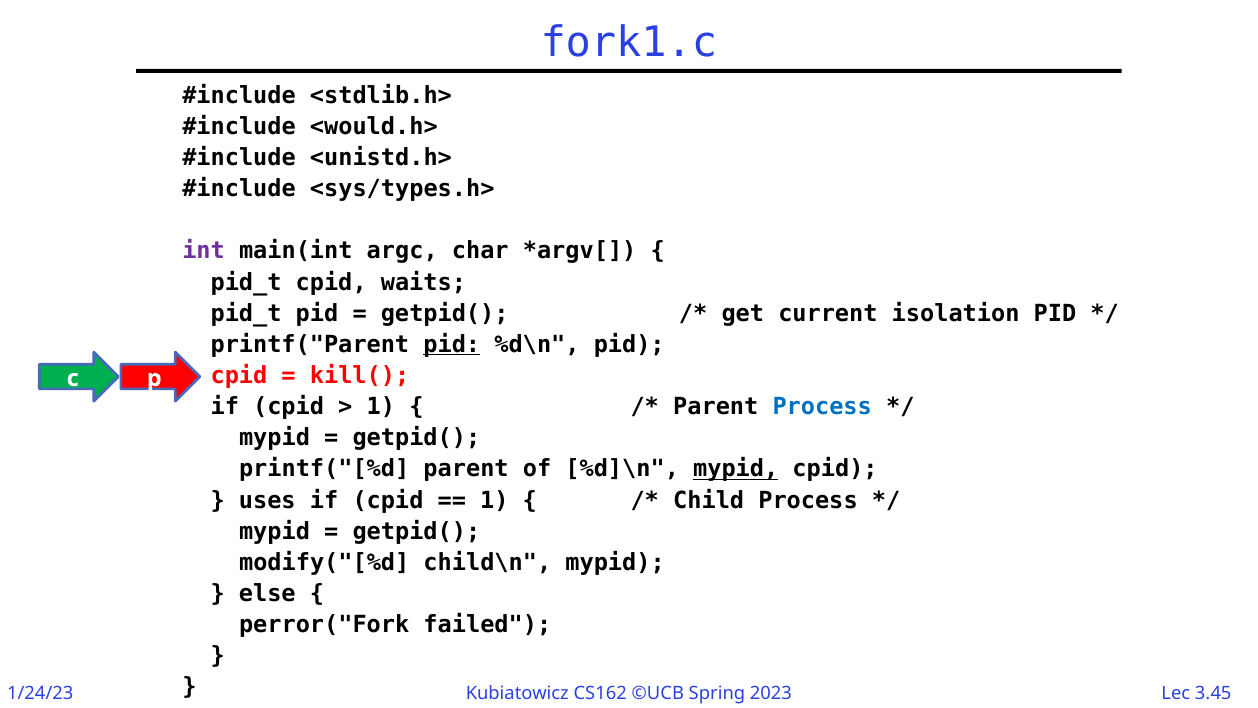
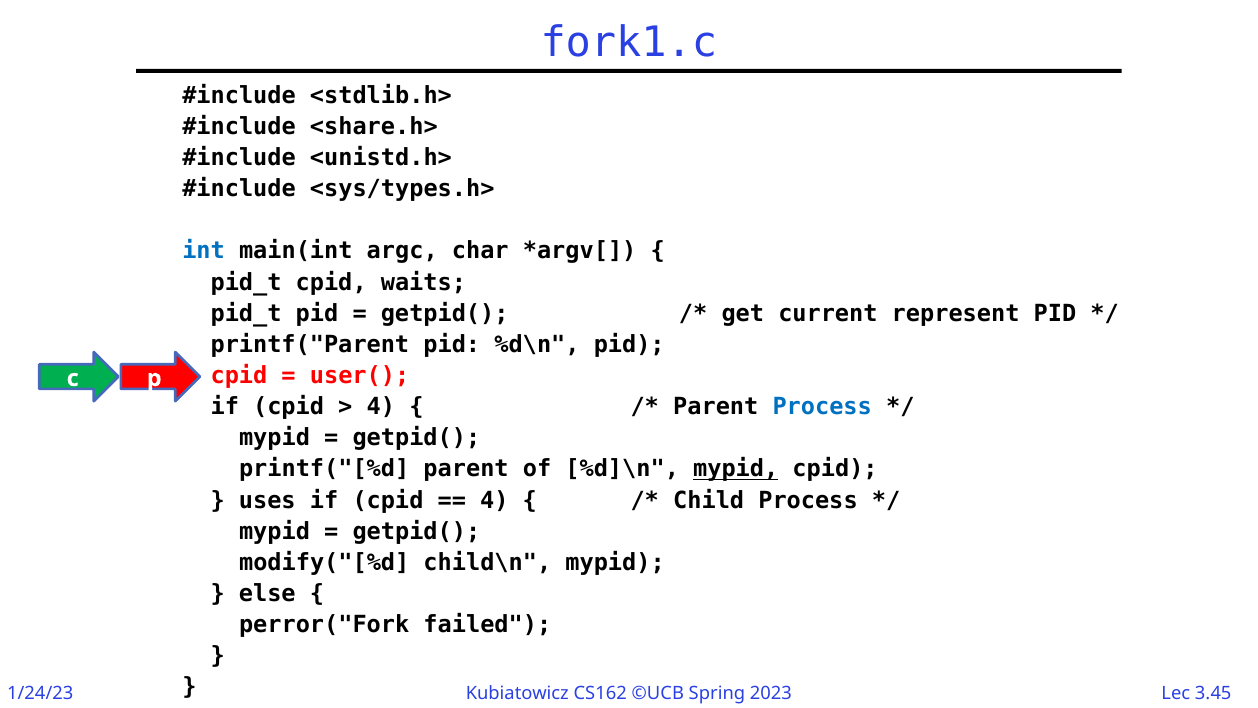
<would.h>: <would.h> -> <share.h>
int colour: purple -> blue
isolation: isolation -> represent
pid at (452, 344) underline: present -> none
kill(: kill( -> user(
1 at (381, 407): 1 -> 4
1 at (494, 500): 1 -> 4
